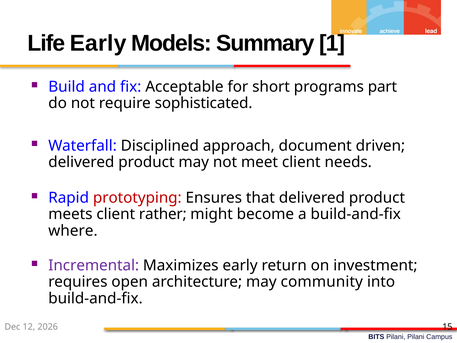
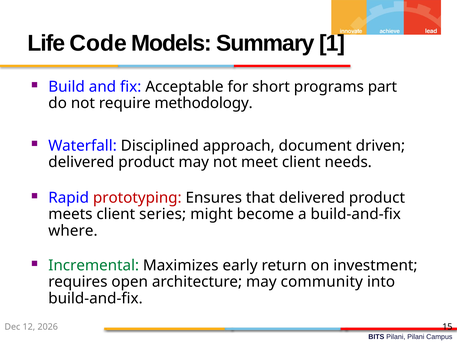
Life Early: Early -> Code
sophisticated: sophisticated -> methodology
rather: rather -> series
Incremental colour: purple -> green
